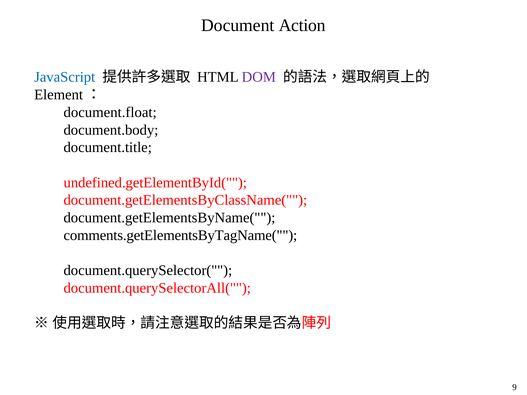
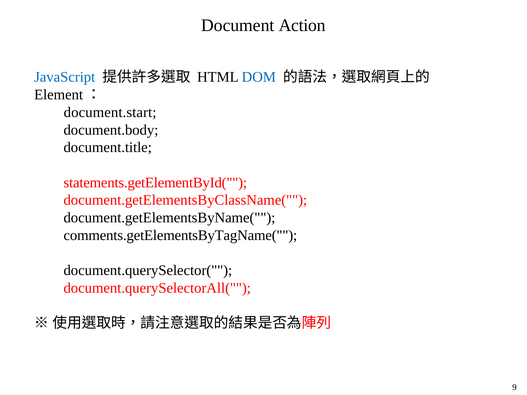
DOM colour: purple -> blue
document.float: document.float -> document.start
undefined.getElementById(: undefined.getElementById( -> statements.getElementById(
